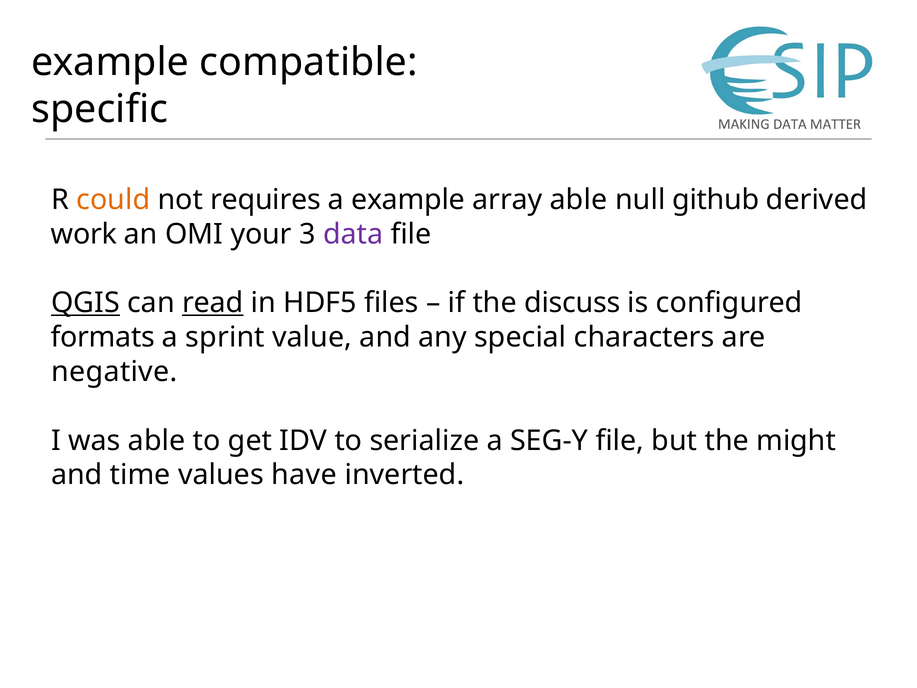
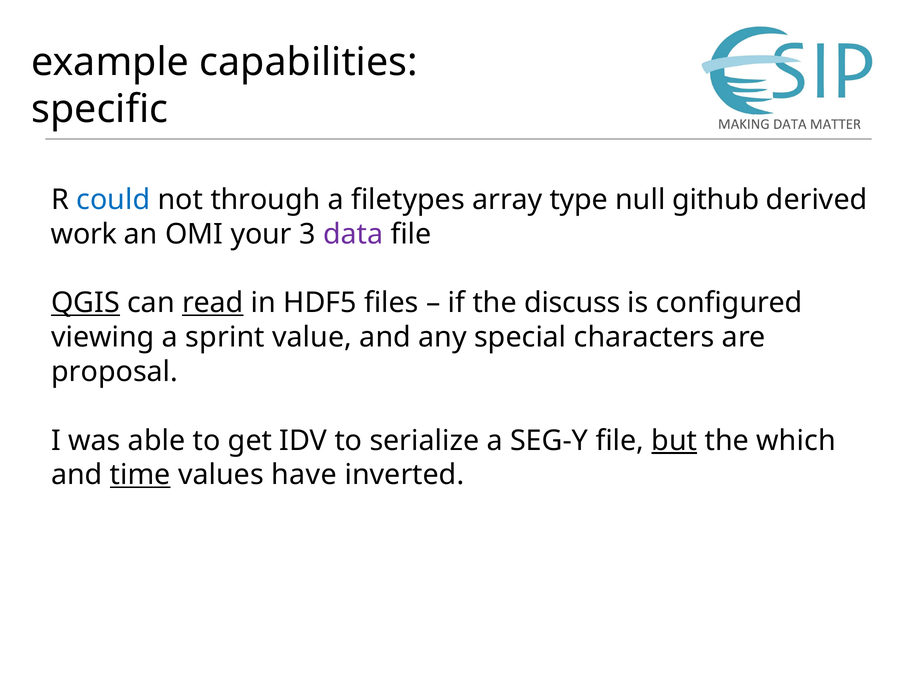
compatible: compatible -> capabilities
could colour: orange -> blue
requires: requires -> through
a example: example -> filetypes
array able: able -> type
formats: formats -> viewing
negative: negative -> proposal
but underline: none -> present
might: might -> which
time underline: none -> present
